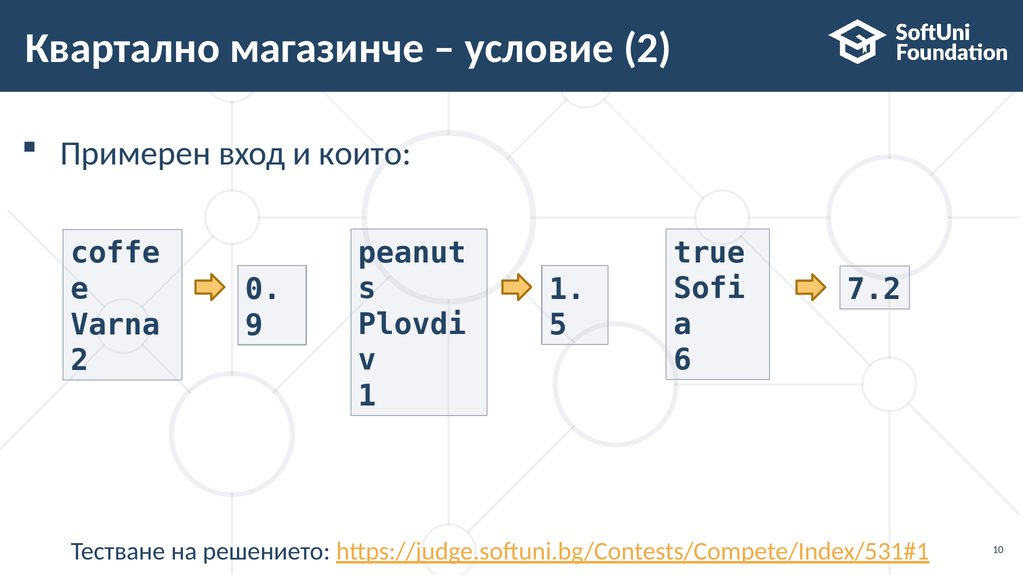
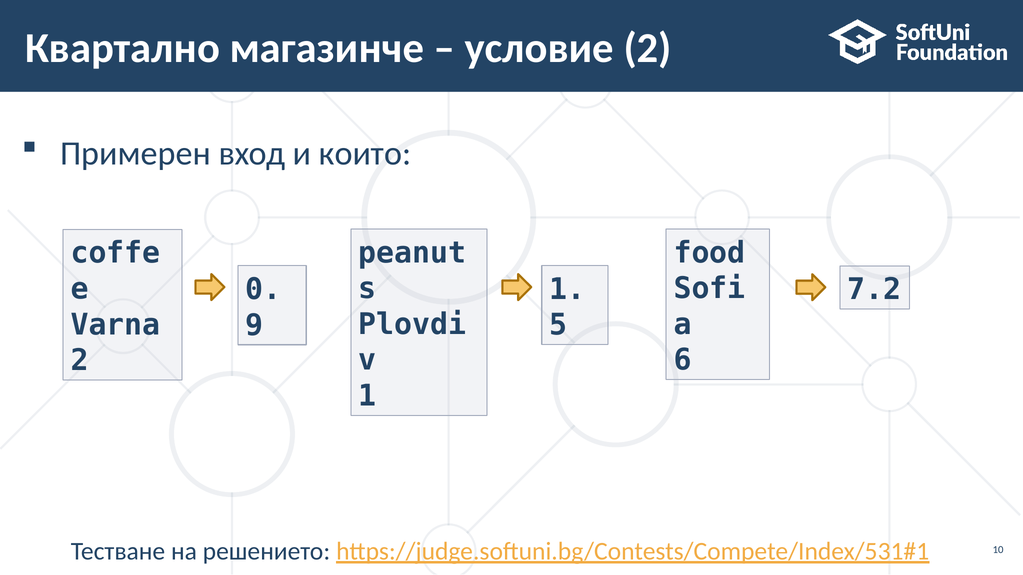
true: true -> food
